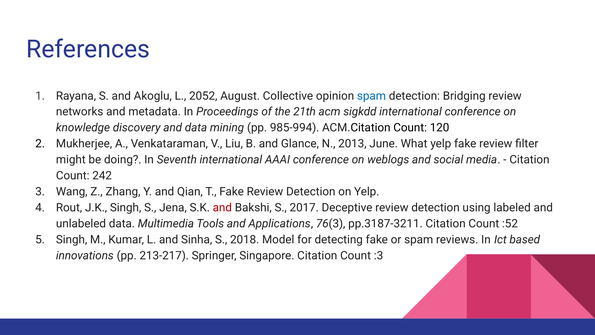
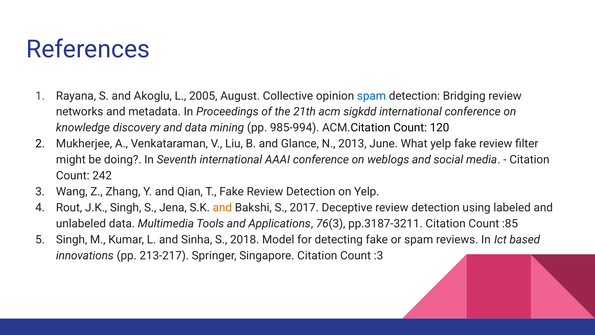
2052: 2052 -> 2005
and at (222, 207) colour: red -> orange
:52: :52 -> :85
